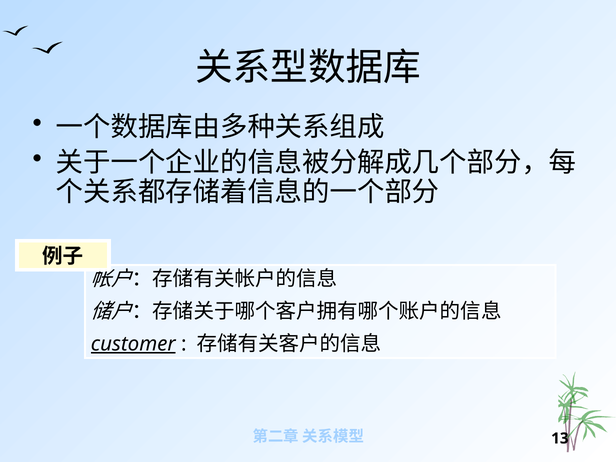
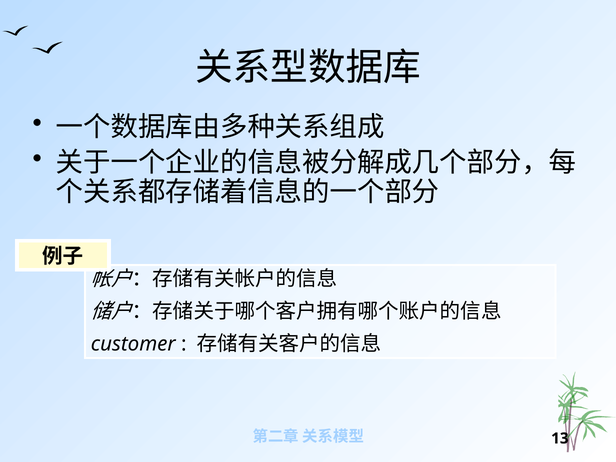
customer underline: present -> none
